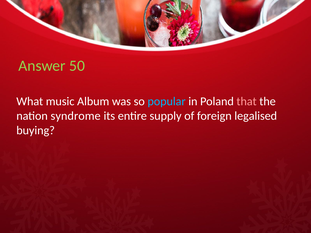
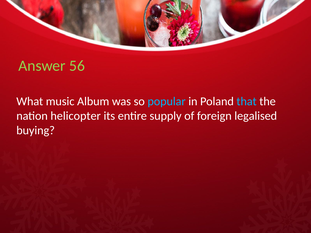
50: 50 -> 56
that colour: pink -> light blue
syndrome: syndrome -> helicopter
